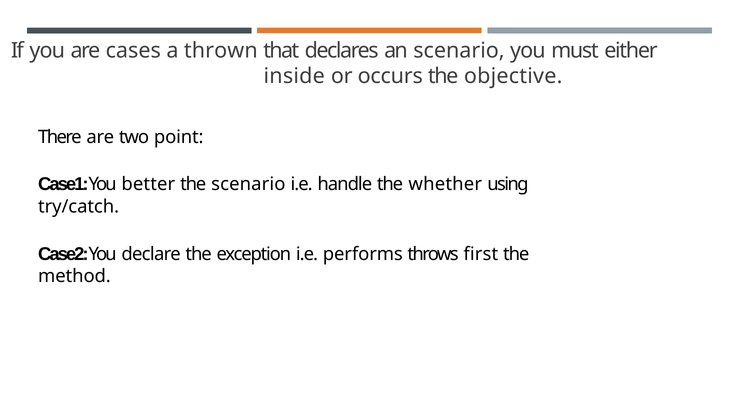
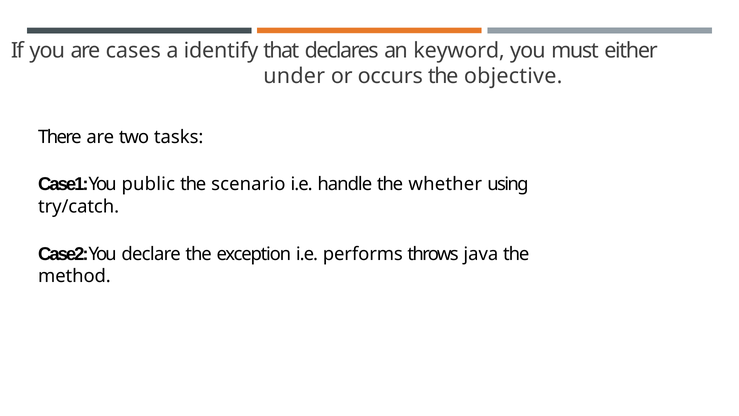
thrown: thrown -> identify
an scenario: scenario -> keyword
inside: inside -> under
point: point -> tasks
better: better -> public
first: first -> java
